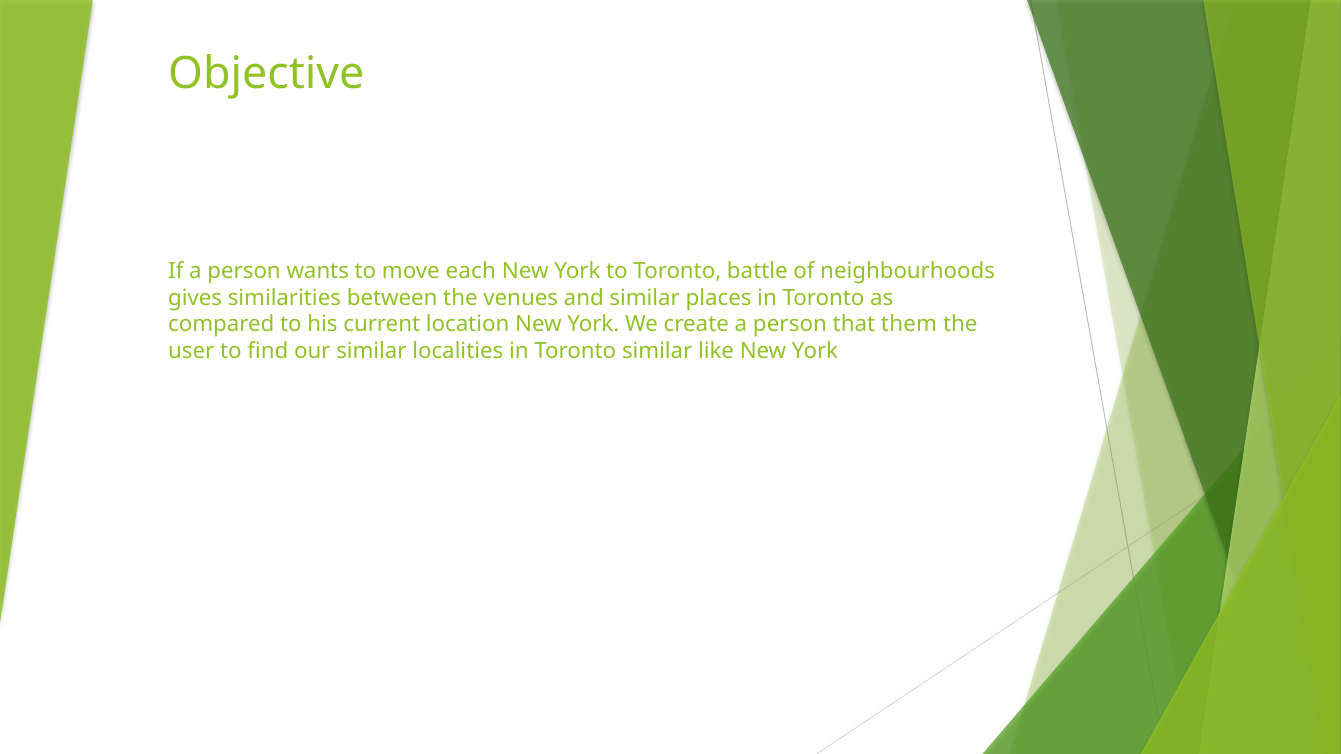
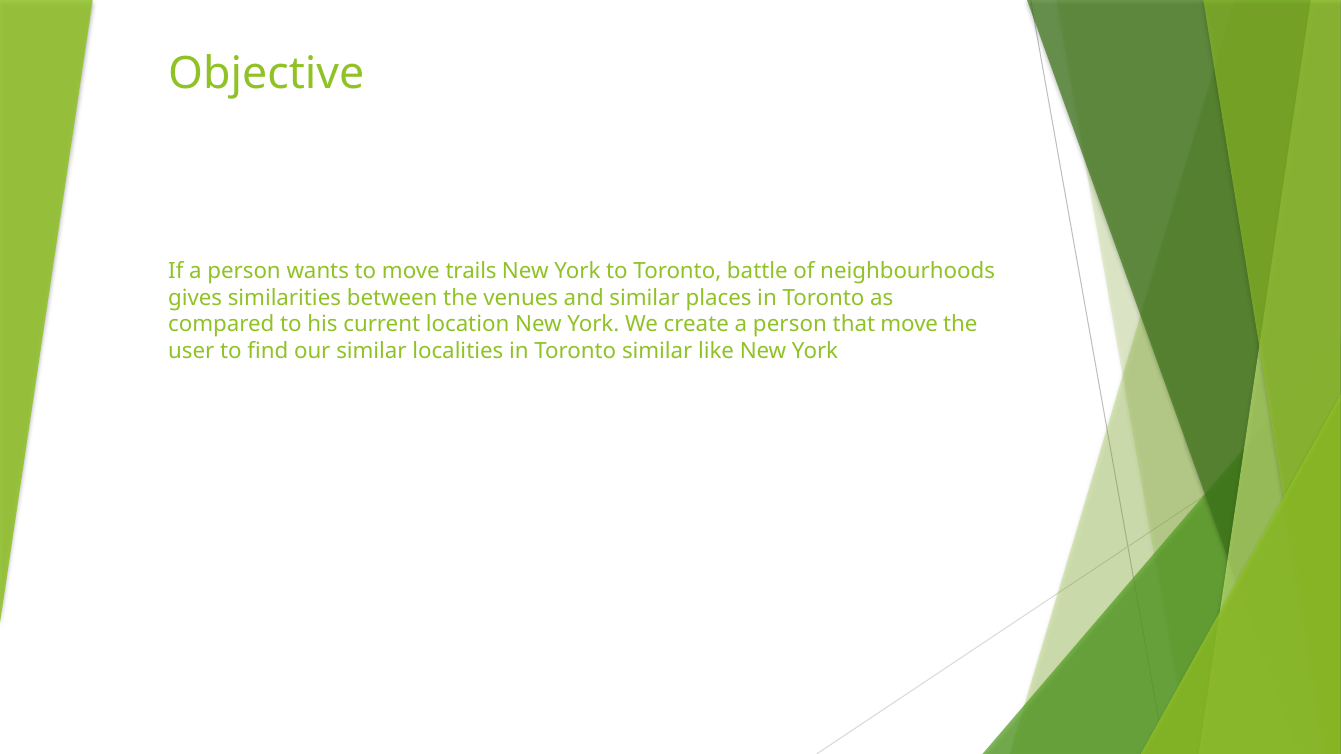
each: each -> trails
that them: them -> move
